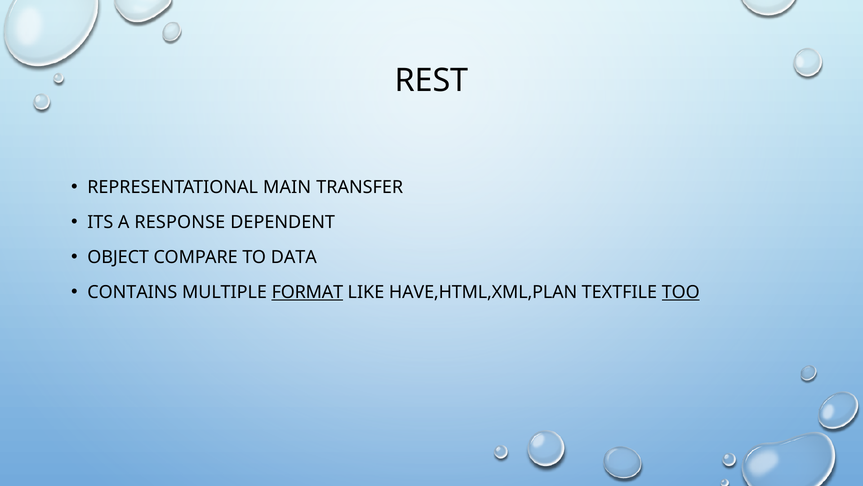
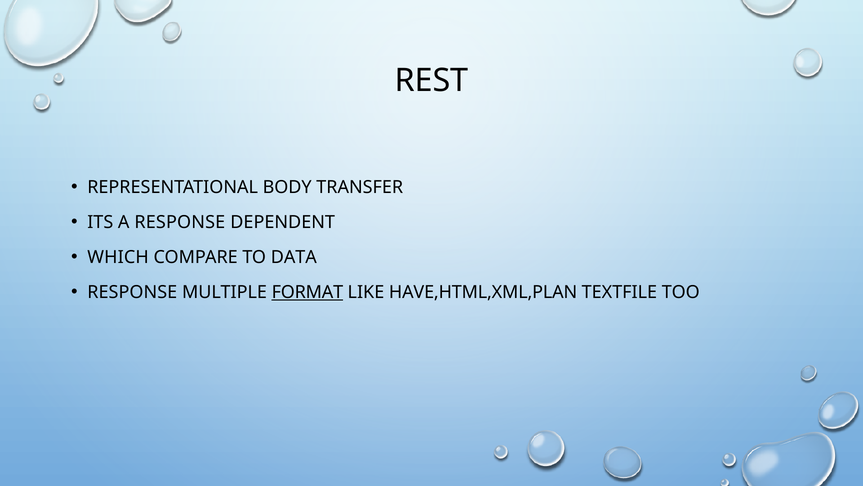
MAIN: MAIN -> BODY
OBJECT: OBJECT -> WHICH
CONTAINS at (132, 292): CONTAINS -> RESPONSE
TOO underline: present -> none
